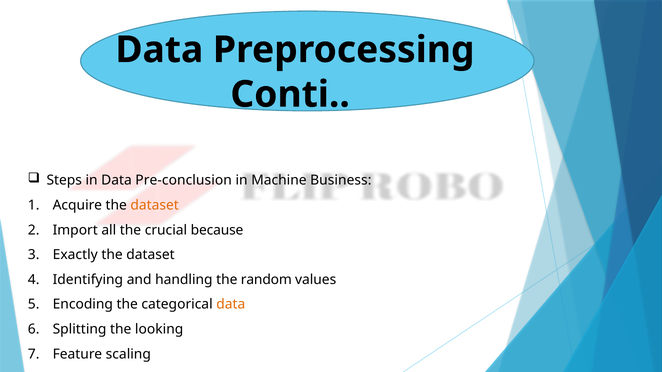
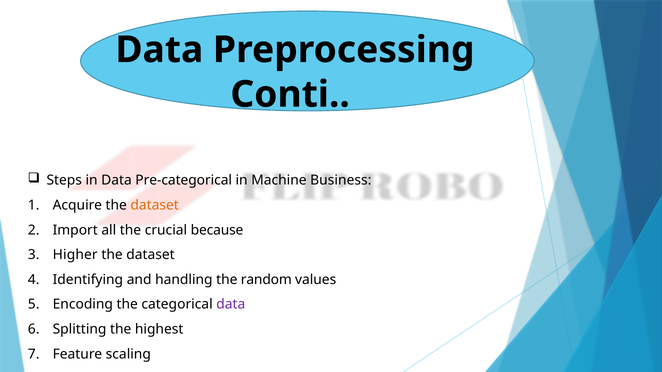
Pre-conclusion: Pre-conclusion -> Pre-categorical
Exactly: Exactly -> Higher
data at (231, 305) colour: orange -> purple
looking: looking -> highest
